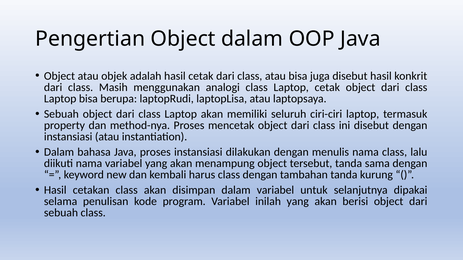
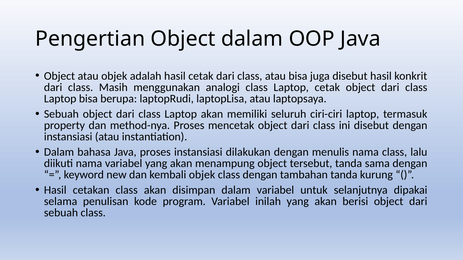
kembali harus: harus -> objek
